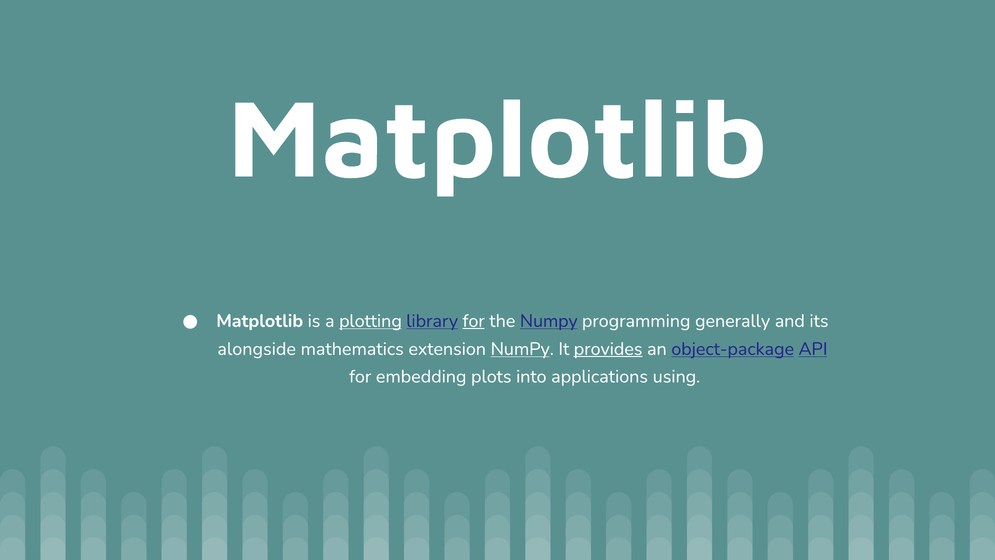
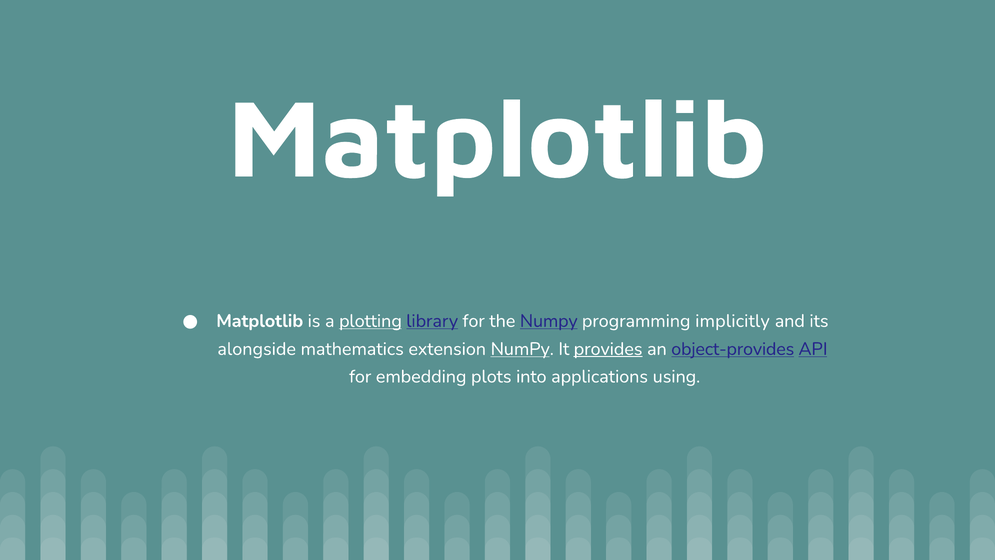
for at (474, 321) underline: present -> none
generally: generally -> implicitly
object-package: object-package -> object-provides
